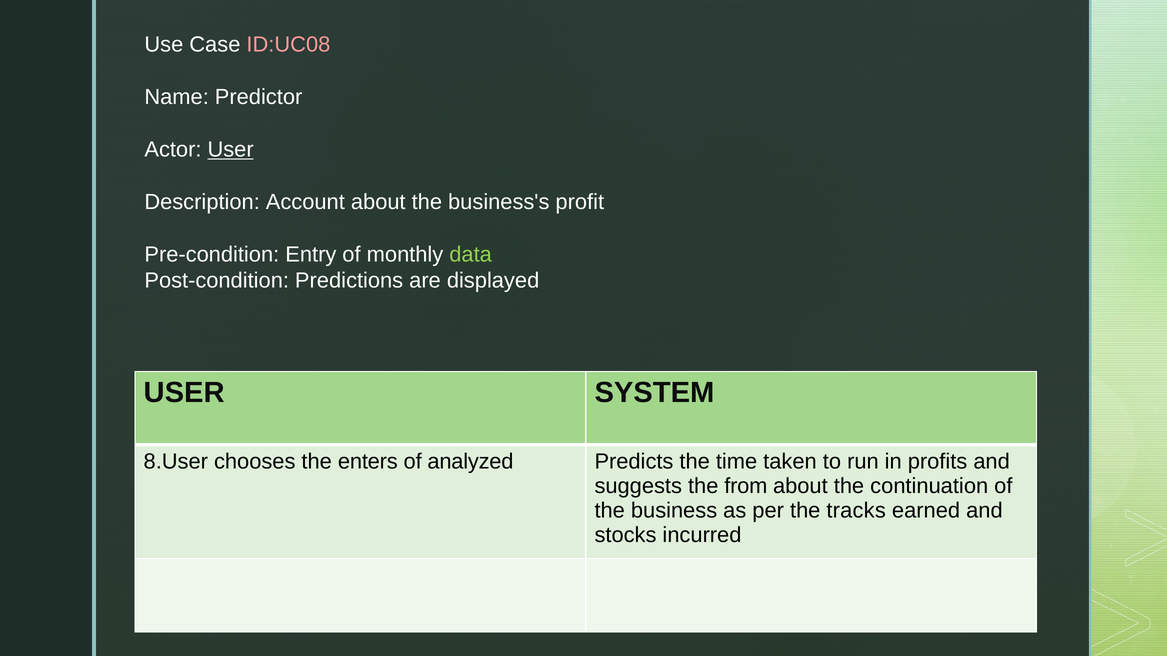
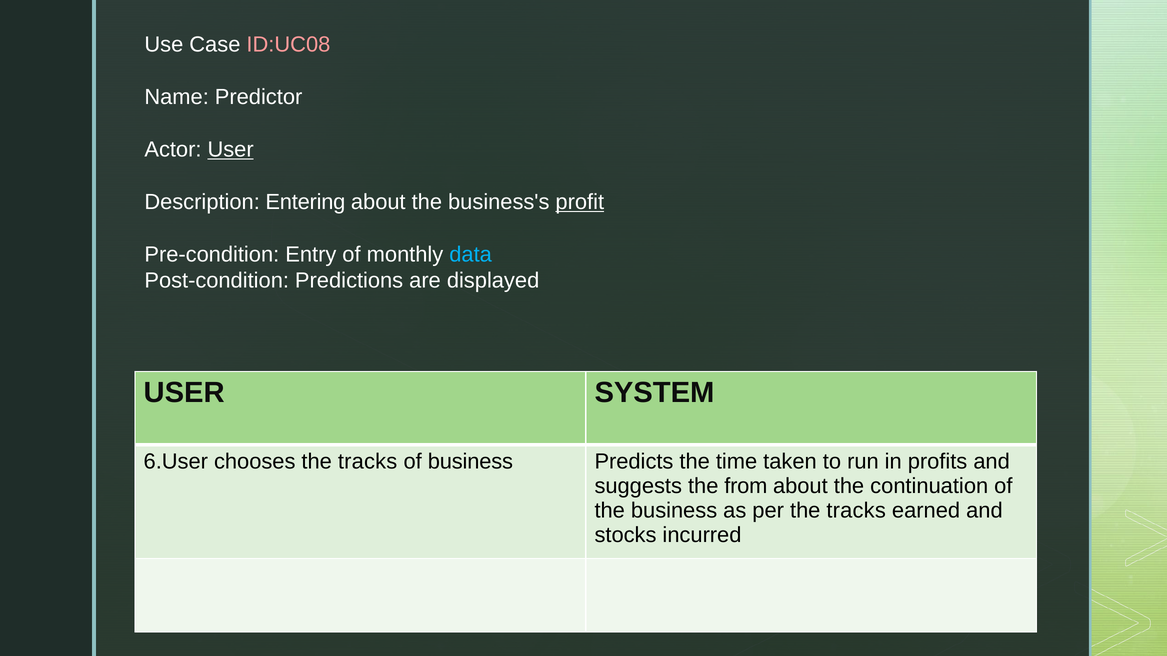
Account: Account -> Entering
profit underline: none -> present
data colour: light green -> light blue
8.User: 8.User -> 6.User
chooses the enters: enters -> tracks
of analyzed: analyzed -> business
